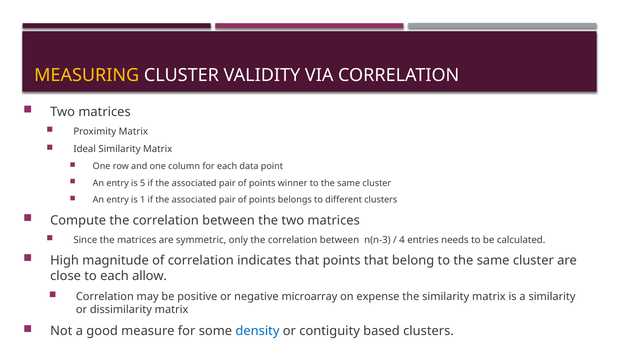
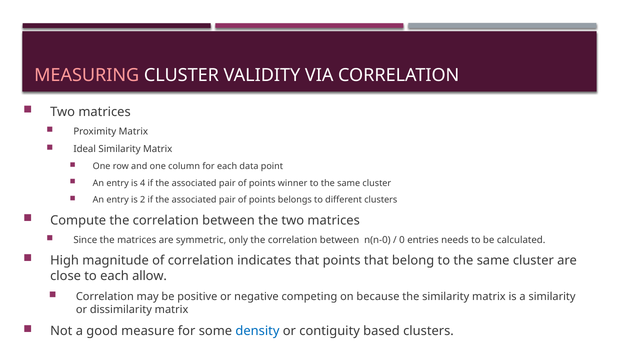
MEASURING colour: yellow -> pink
5: 5 -> 4
1: 1 -> 2
n(n-3: n(n-3 -> n(n-0
4: 4 -> 0
microarray: microarray -> competing
expense: expense -> because
